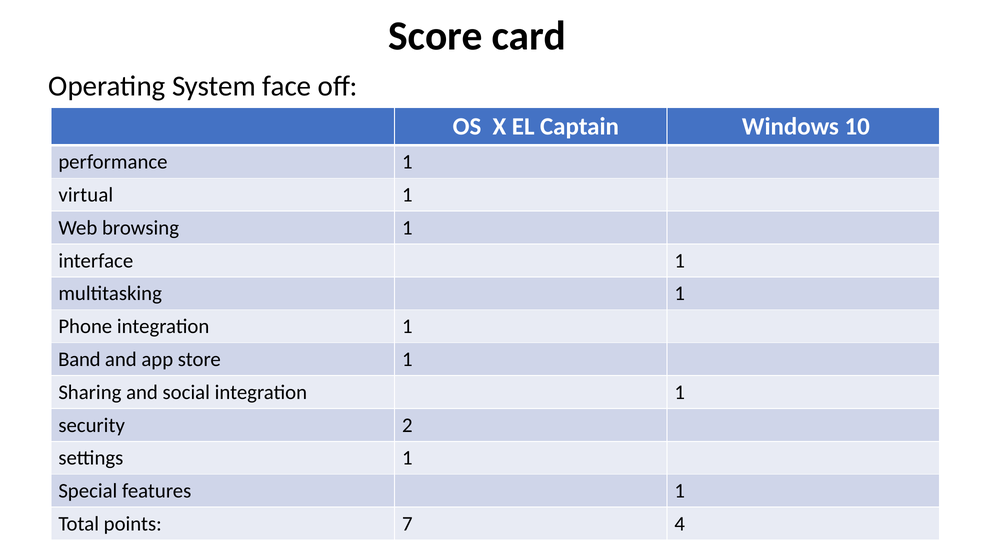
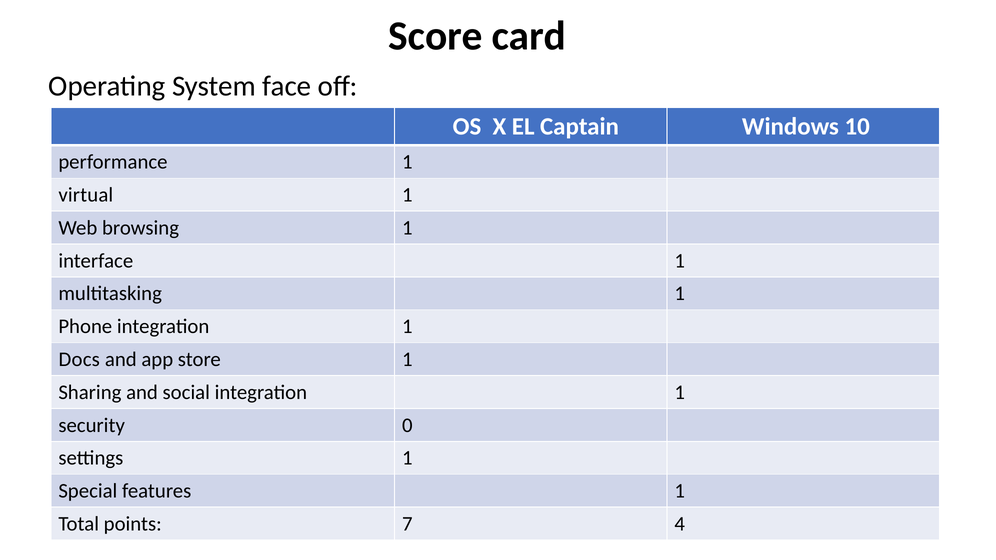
Band: Band -> Docs
2: 2 -> 0
